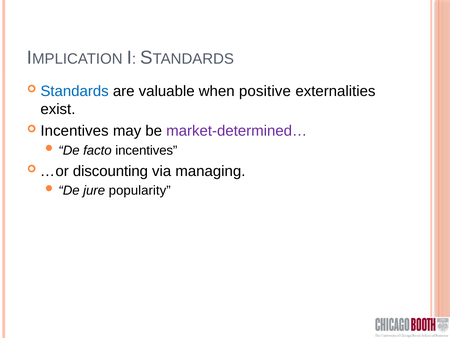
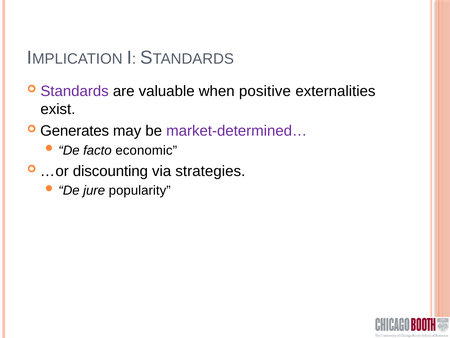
Standards colour: blue -> purple
Incentives at (75, 131): Incentives -> Generates
facto incentives: incentives -> economic
managing: managing -> strategies
